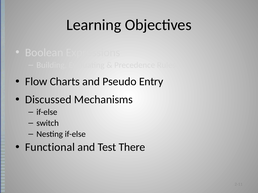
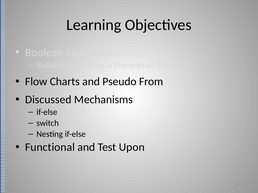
Entry: Entry -> From
There: There -> Upon
